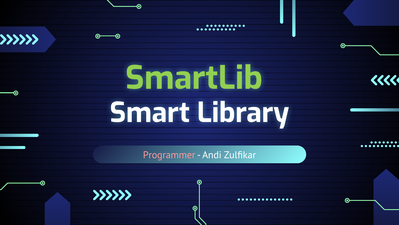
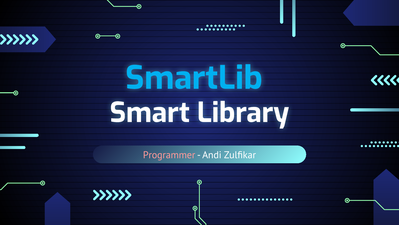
SmartLib colour: light green -> light blue
